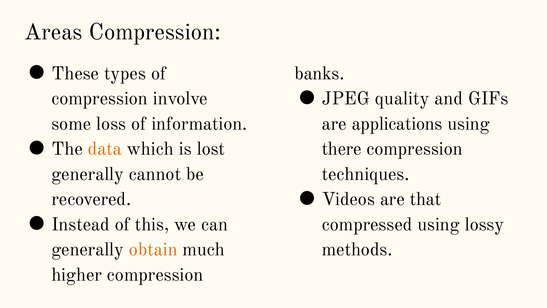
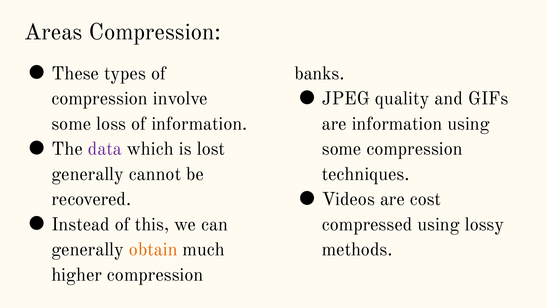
are applications: applications -> information
data colour: orange -> purple
there at (342, 149): there -> some
that: that -> cost
